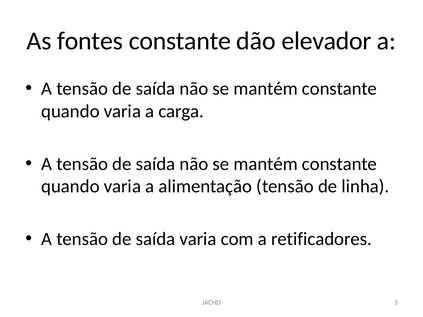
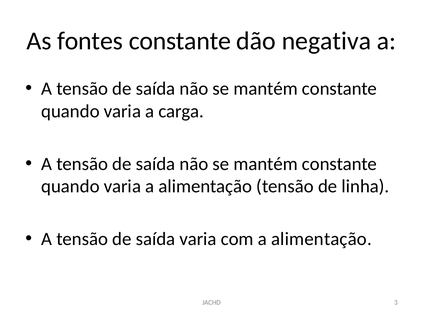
elevador: elevador -> negativa
com a retificadores: retificadores -> alimentação
